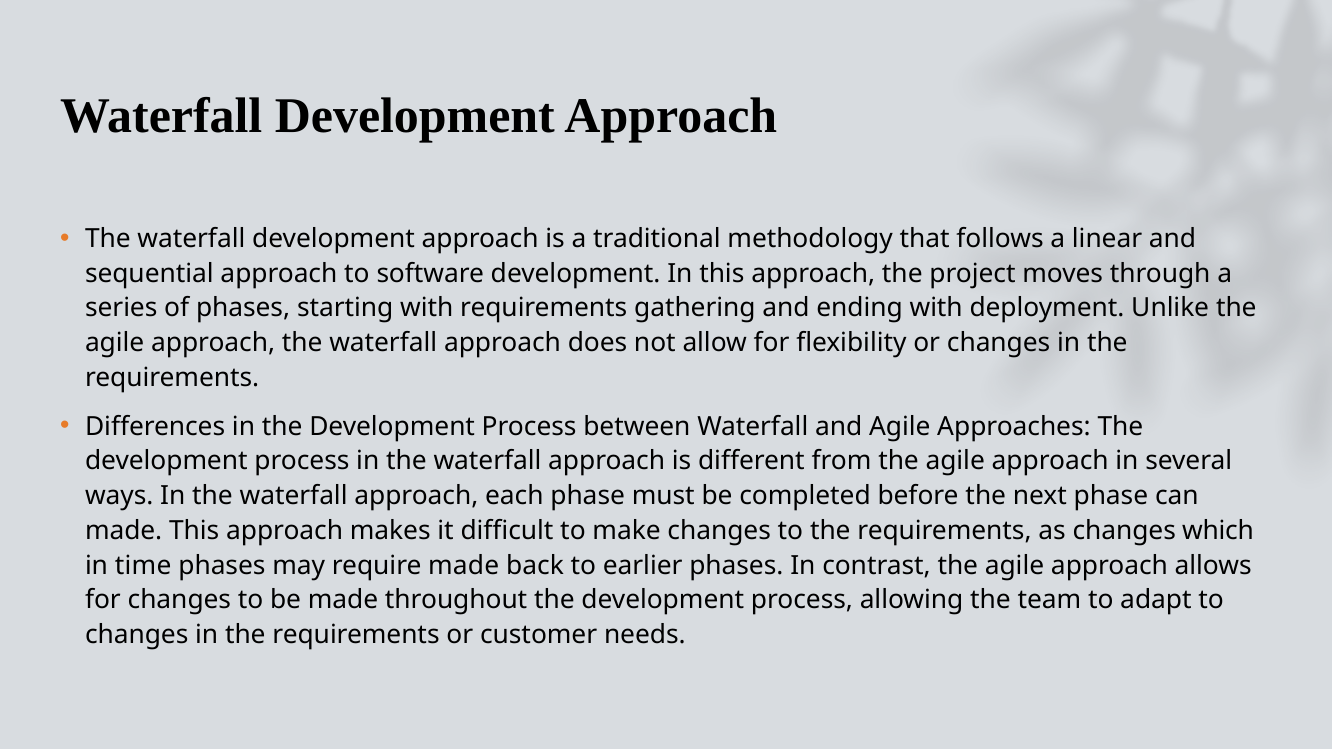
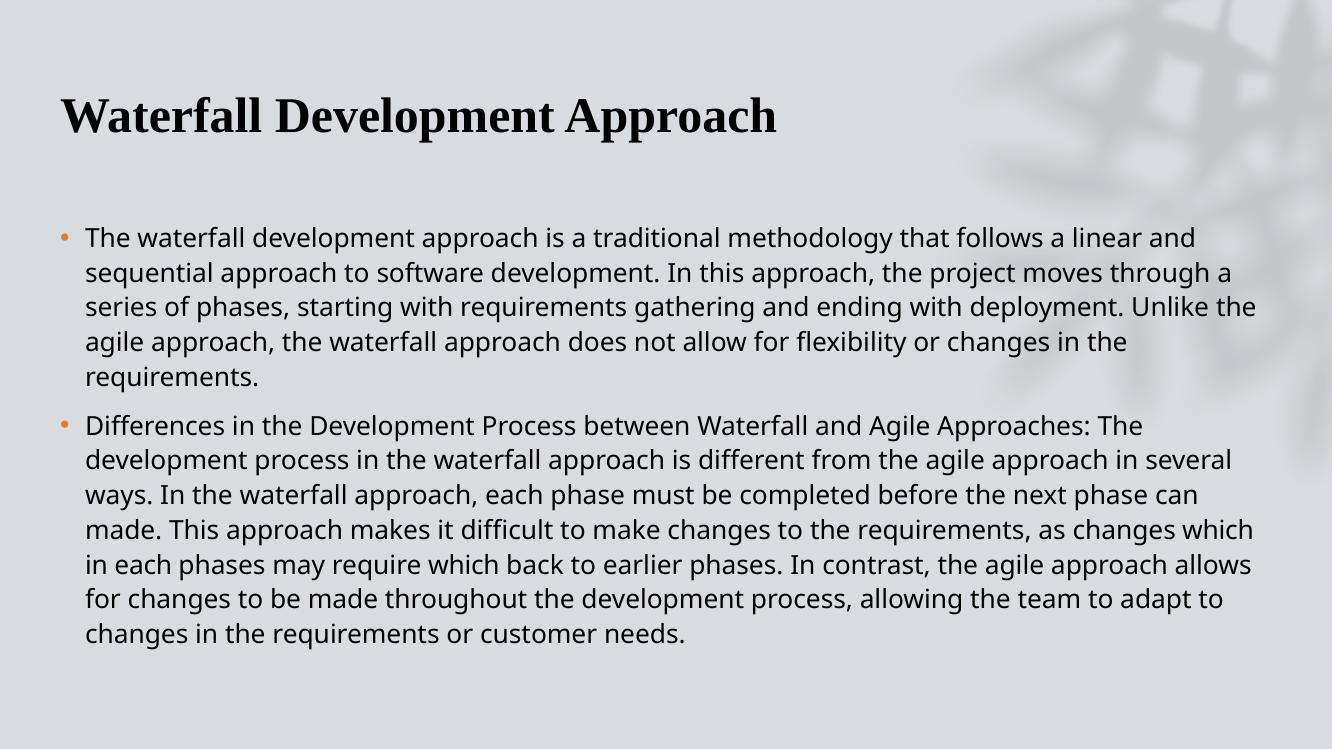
in time: time -> each
require made: made -> which
